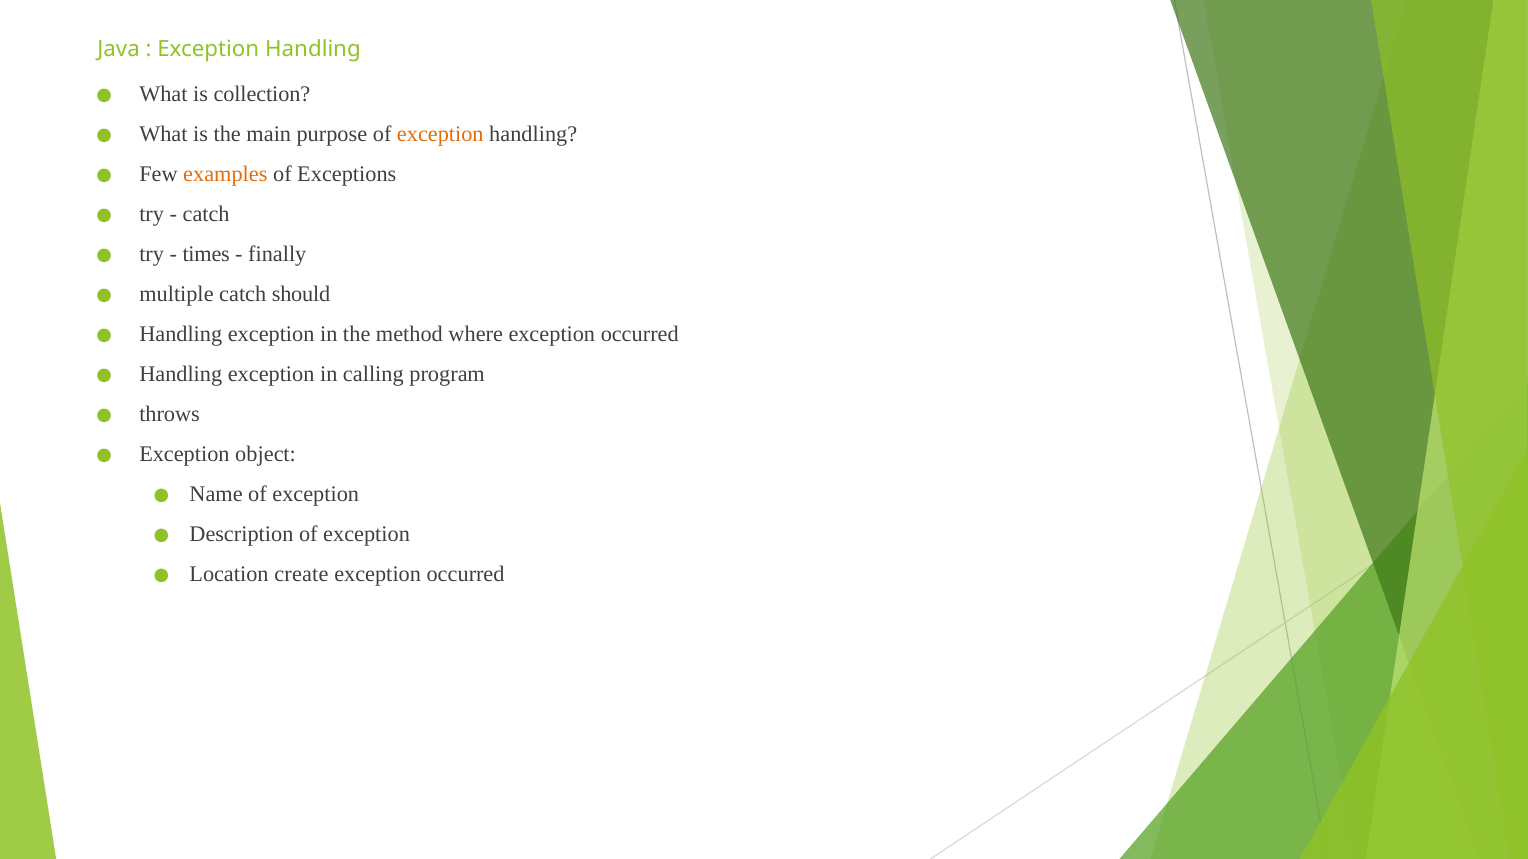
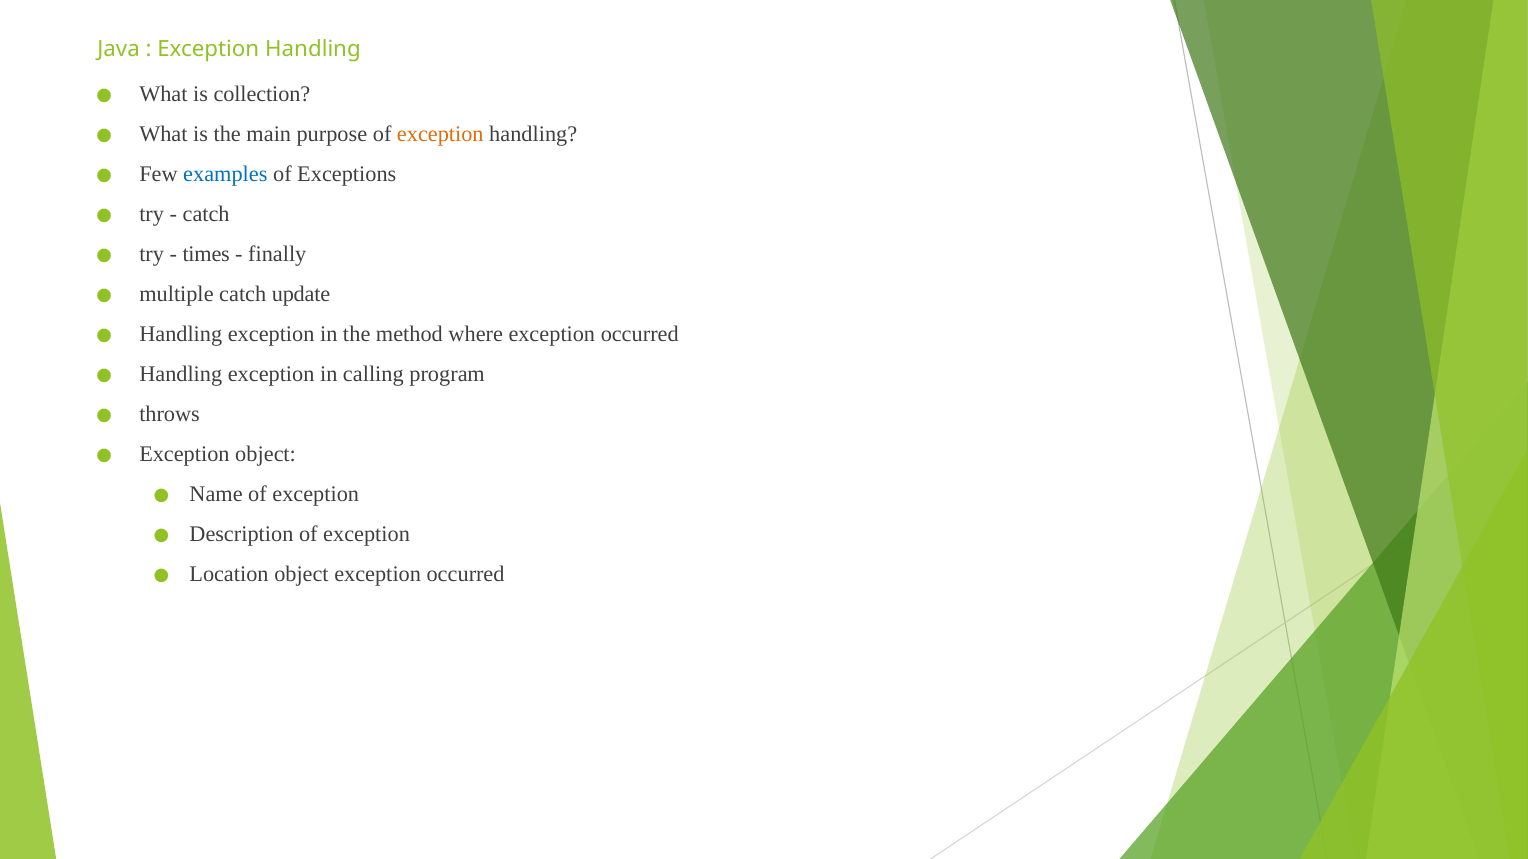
examples colour: orange -> blue
should: should -> update
Location create: create -> object
